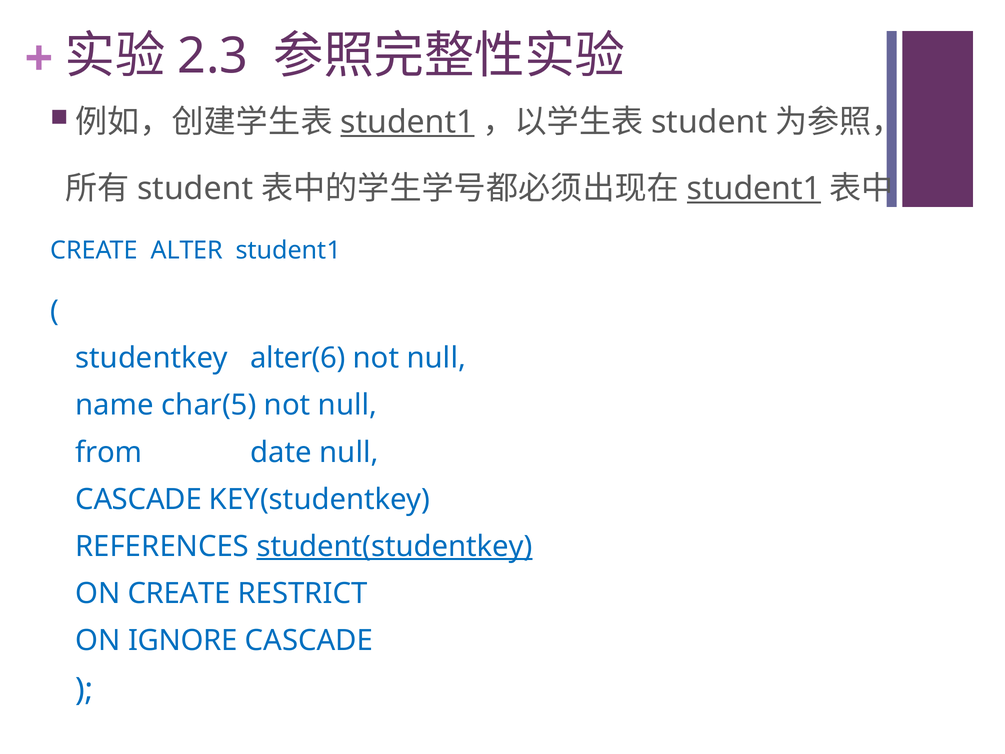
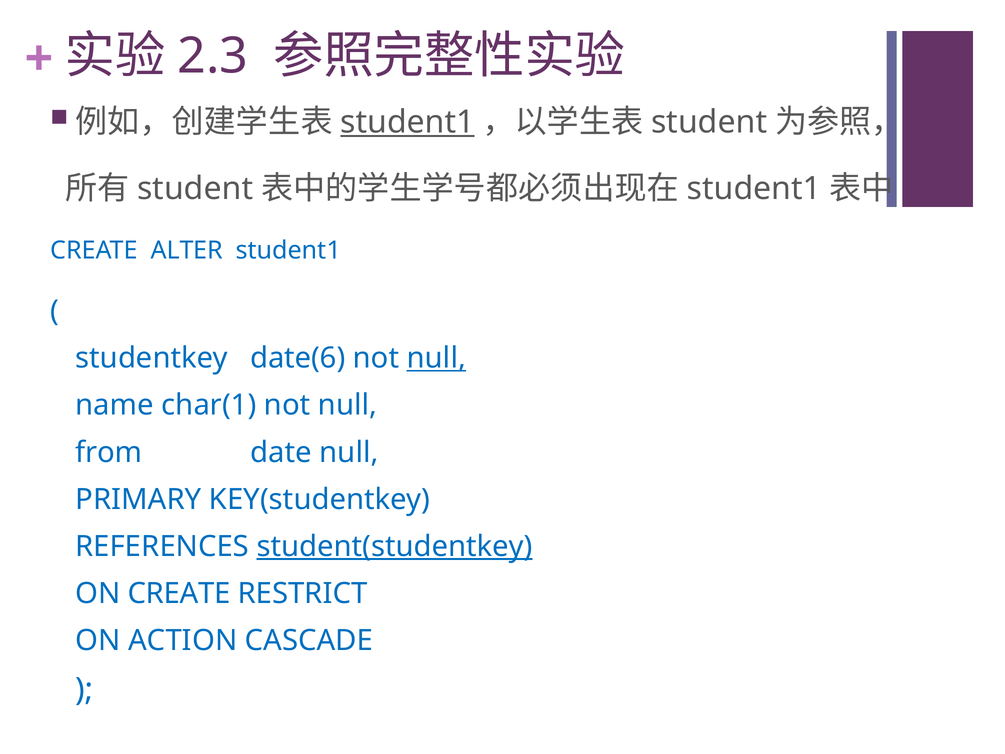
student1 at (754, 188) underline: present -> none
alter(6: alter(6 -> date(6
null at (436, 358) underline: none -> present
char(5: char(5 -> char(1
CASCADE at (139, 499): CASCADE -> PRIMARY
IGNORE: IGNORE -> ACTION
